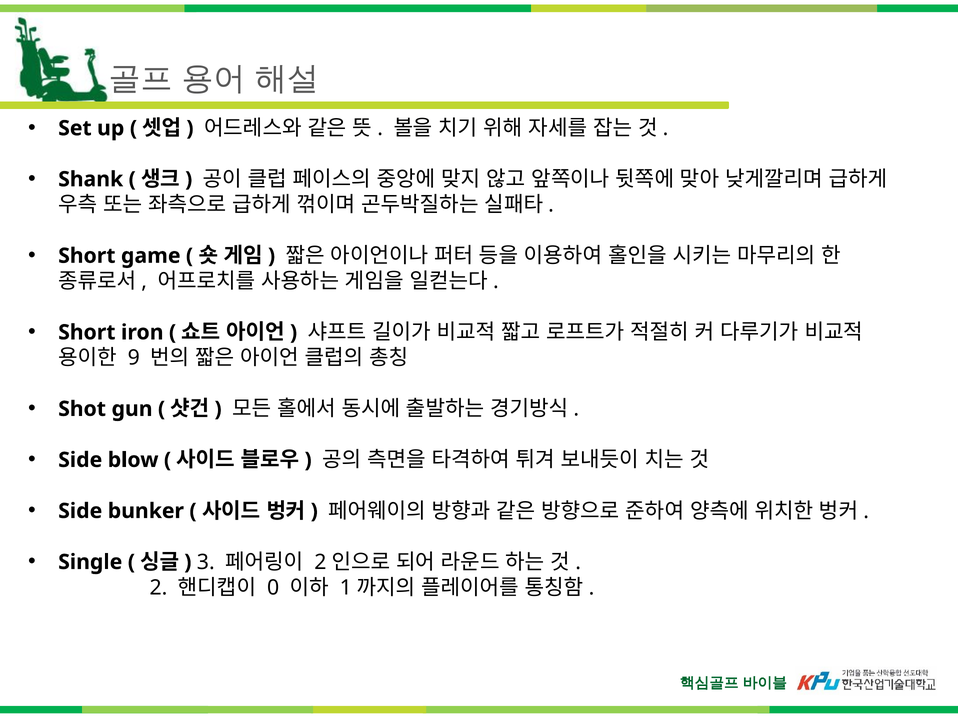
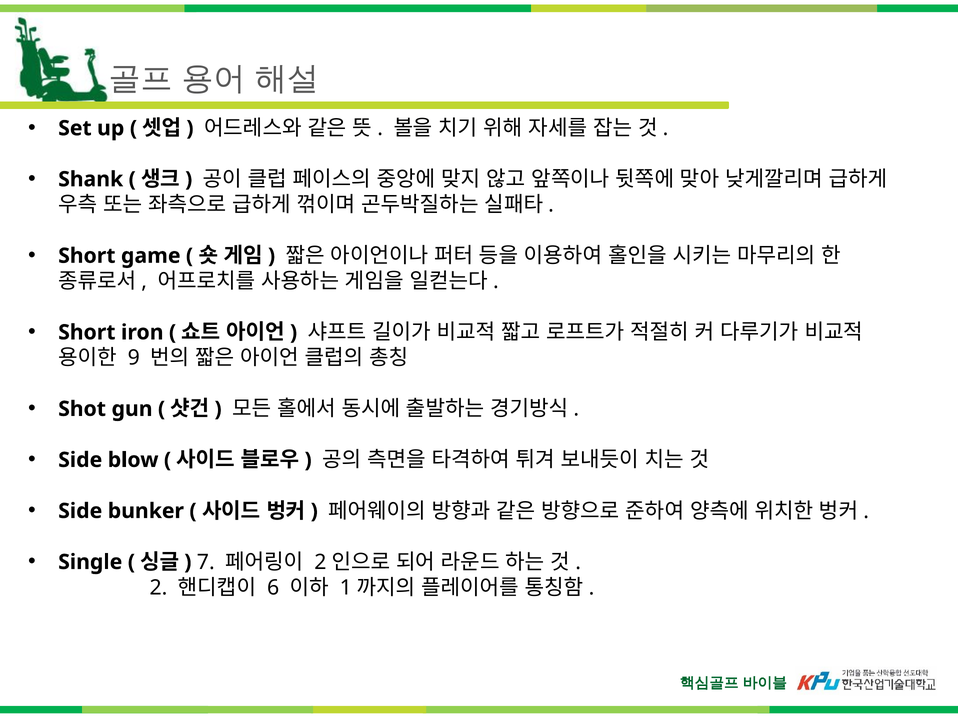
3: 3 -> 7
0: 0 -> 6
